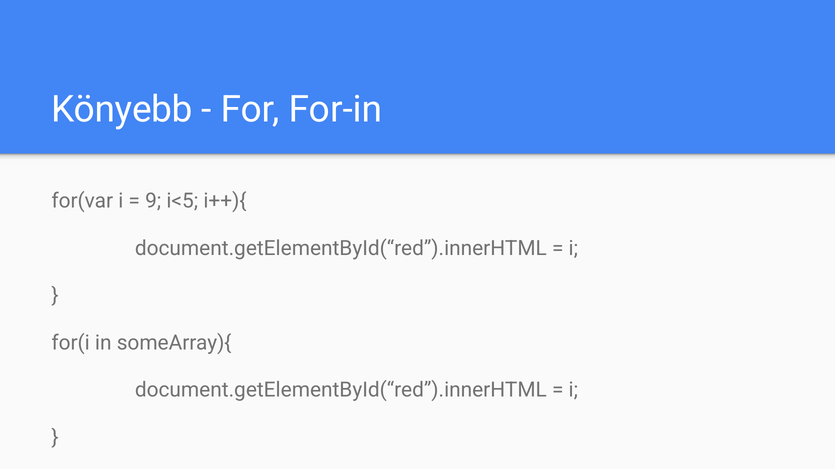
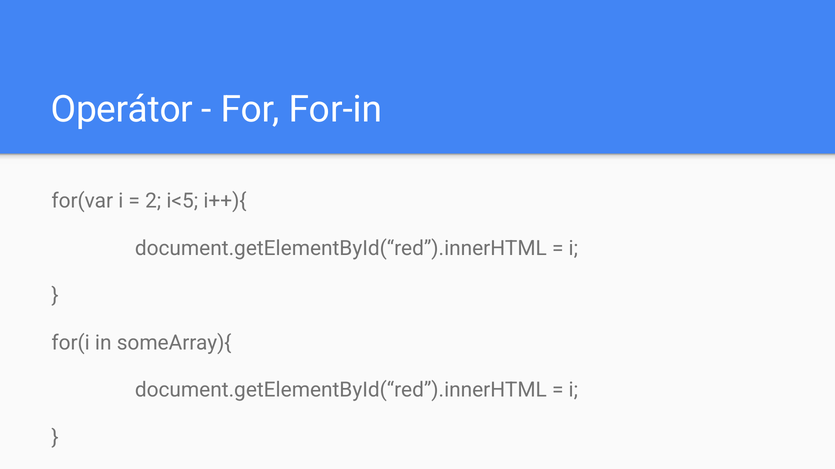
Könyebb: Könyebb -> Operátor
9: 9 -> 2
